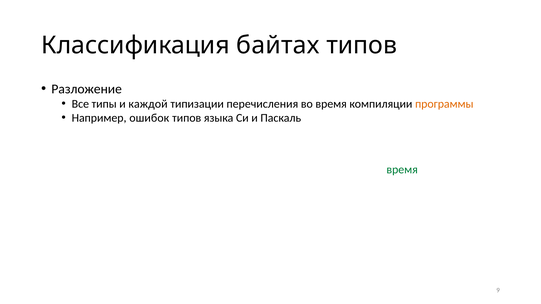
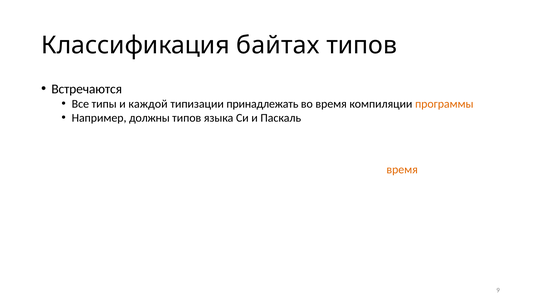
Разложение: Разложение -> Встречаются
перечисления: перечисления -> принадлежать
Например ошибок: ошибок -> должны
время at (402, 170) colour: green -> orange
